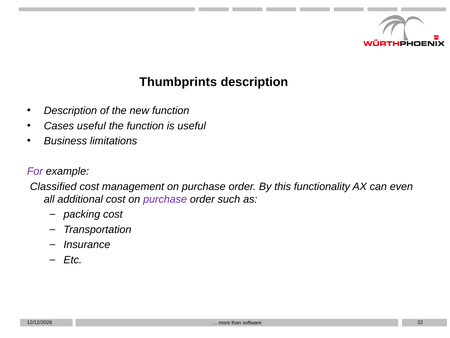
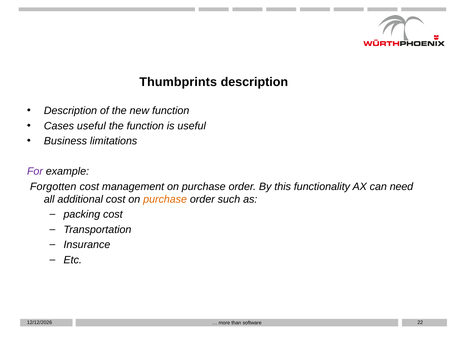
Classified: Classified -> Forgotten
even: even -> need
purchase at (165, 199) colour: purple -> orange
